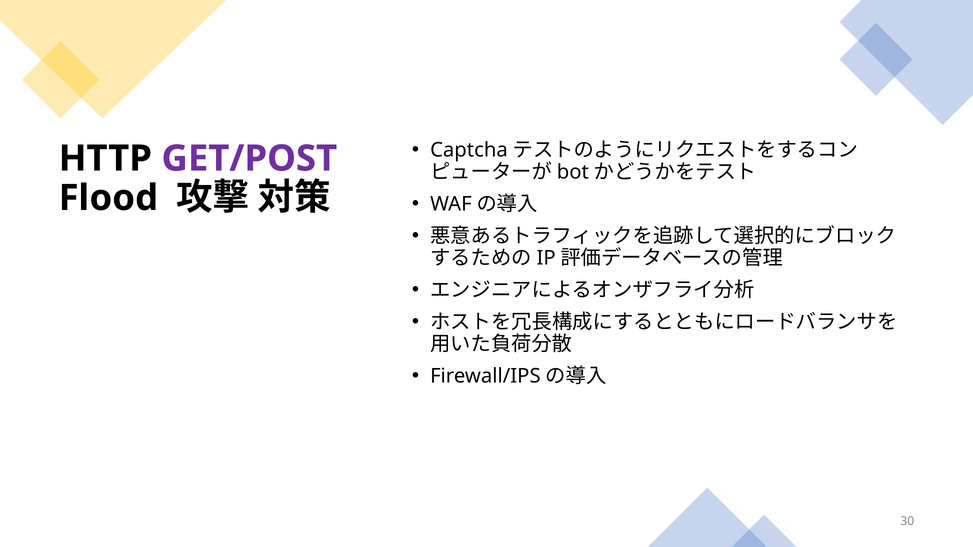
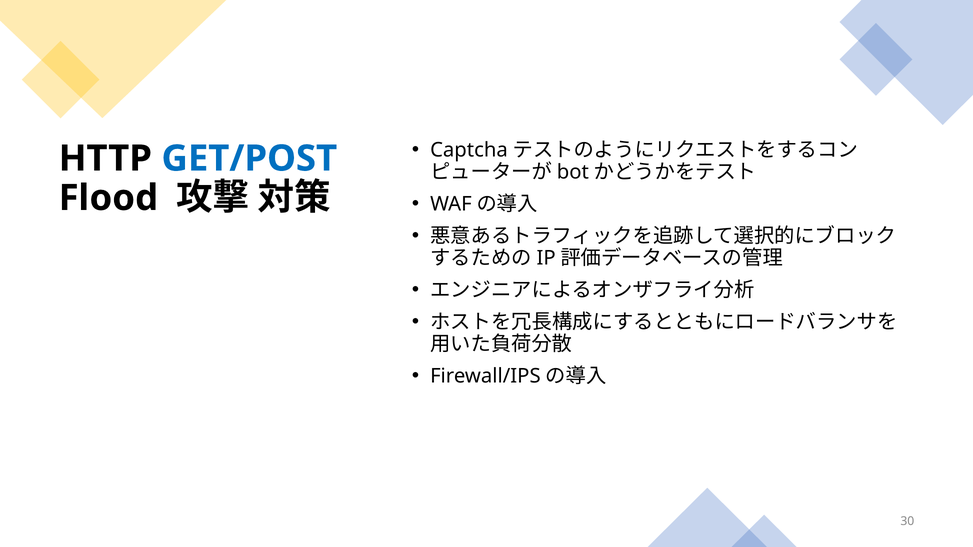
GET/POST colour: purple -> blue
